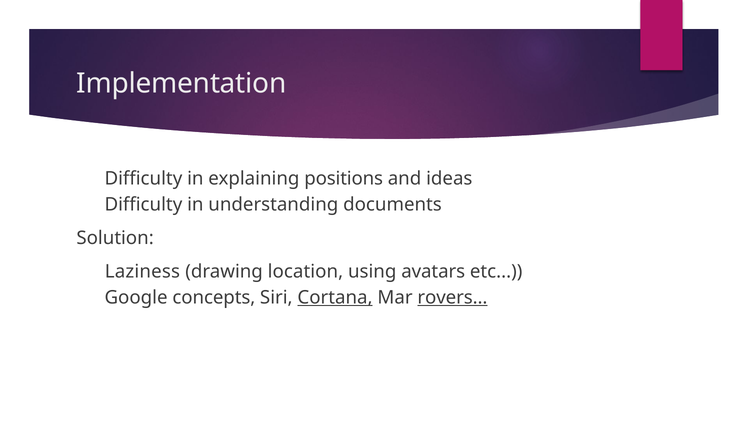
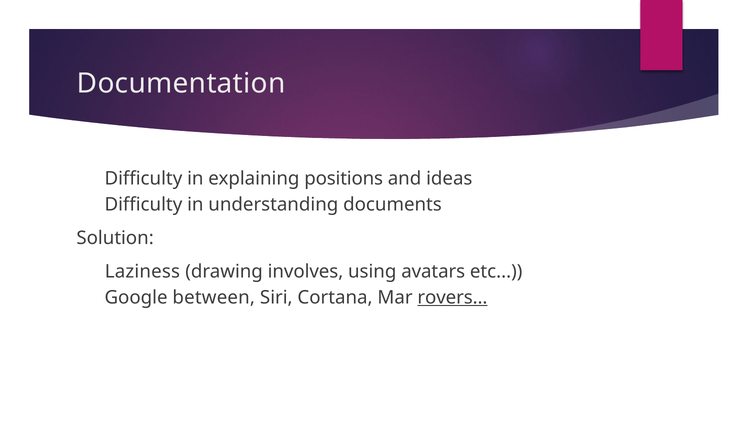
Implementation: Implementation -> Documentation
location: location -> involves
concepts: concepts -> between
Cortana underline: present -> none
